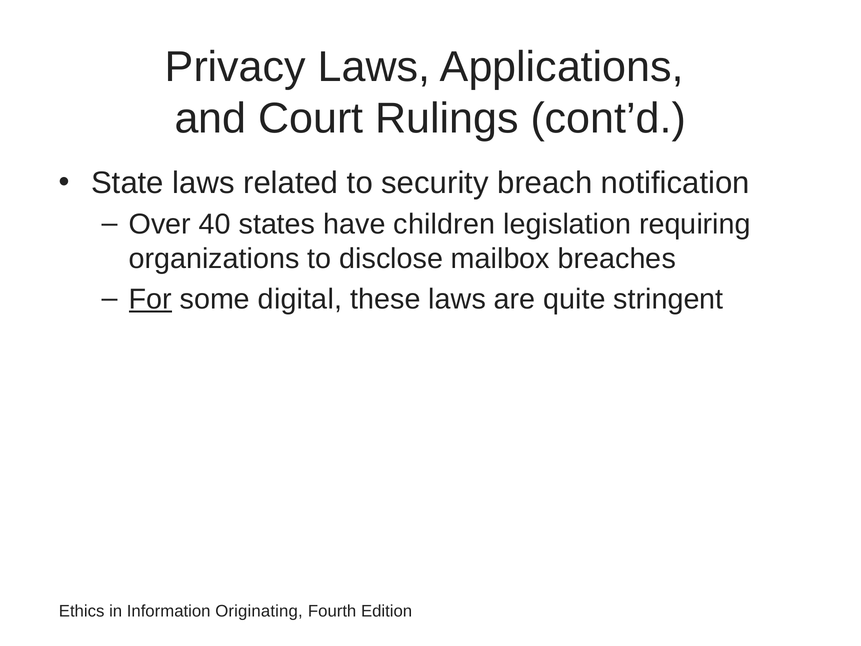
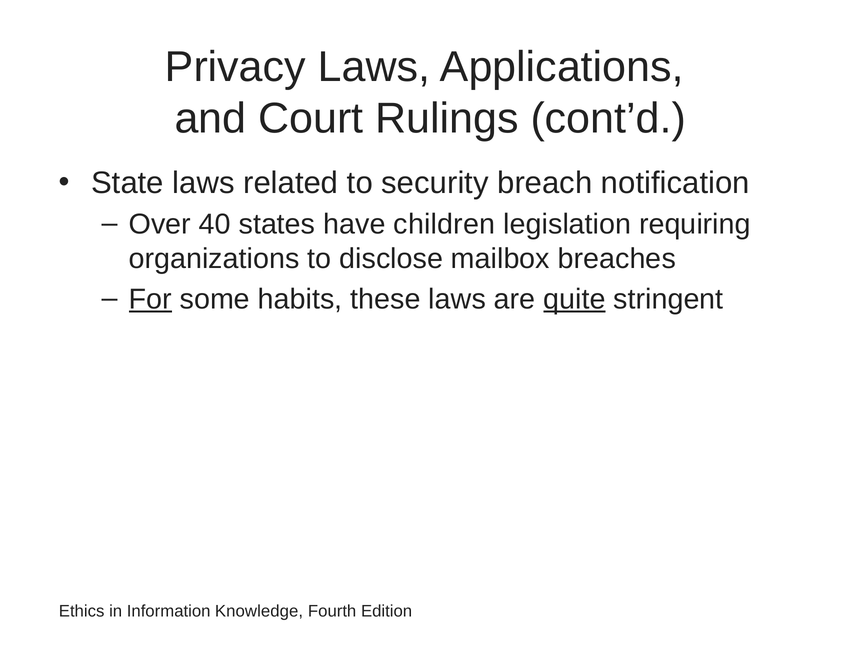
digital: digital -> habits
quite underline: none -> present
Originating: Originating -> Knowledge
